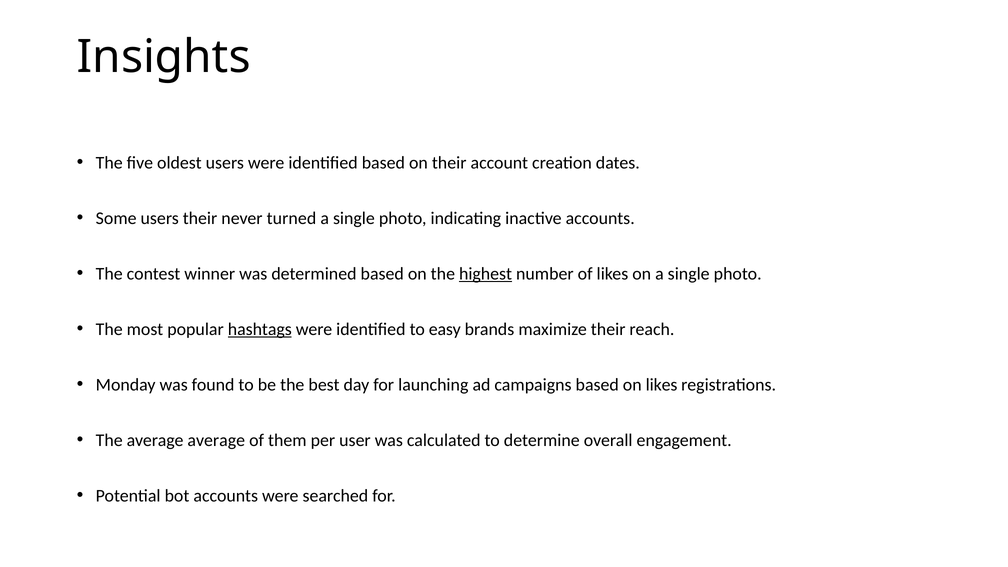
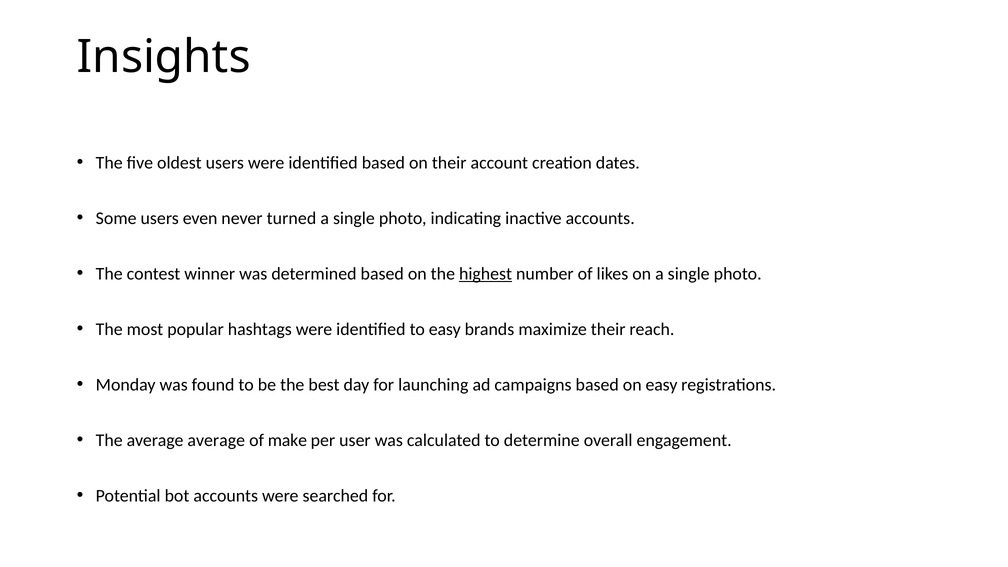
users their: their -> even
hashtags underline: present -> none
on likes: likes -> easy
them: them -> make
